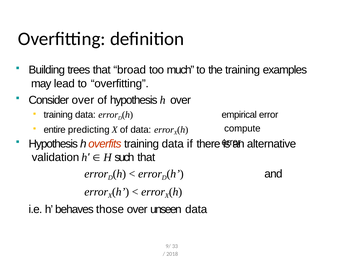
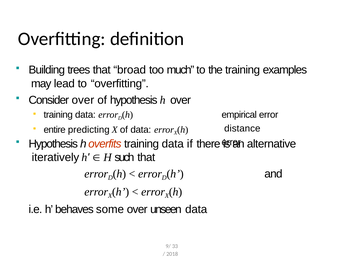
compute: compute -> distance
validation: validation -> iteratively
those: those -> some
